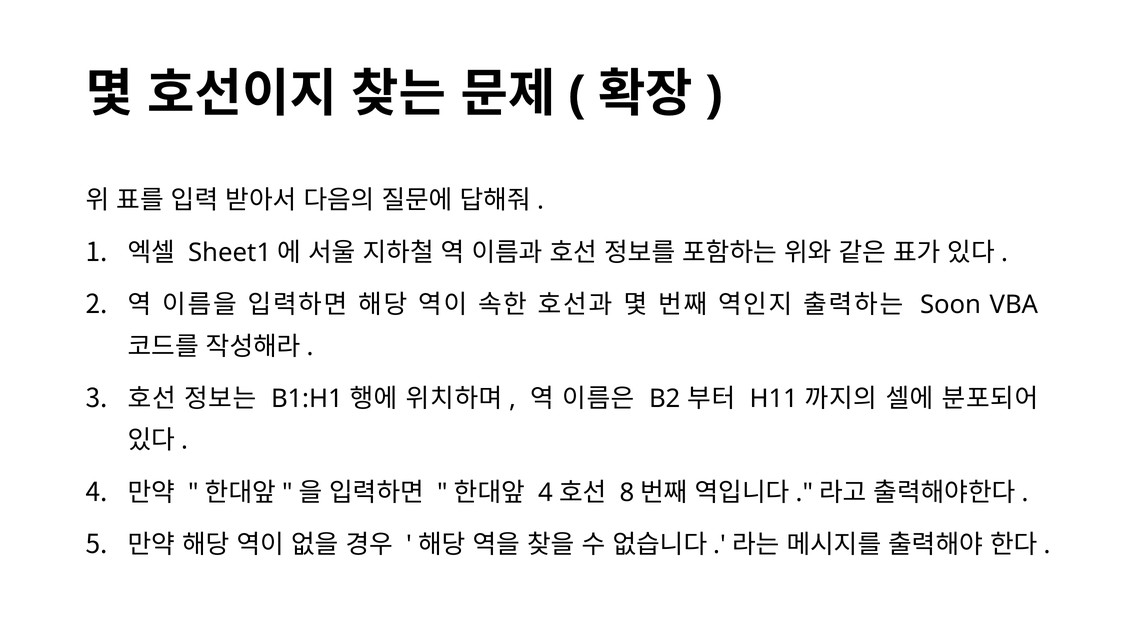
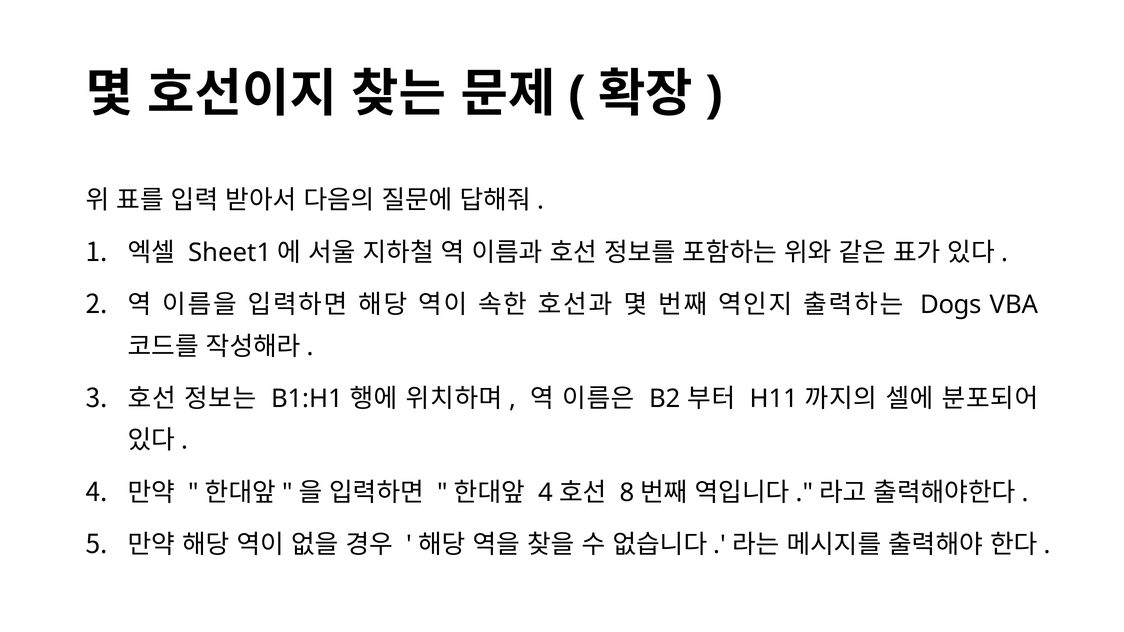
Soon: Soon -> Dogs
